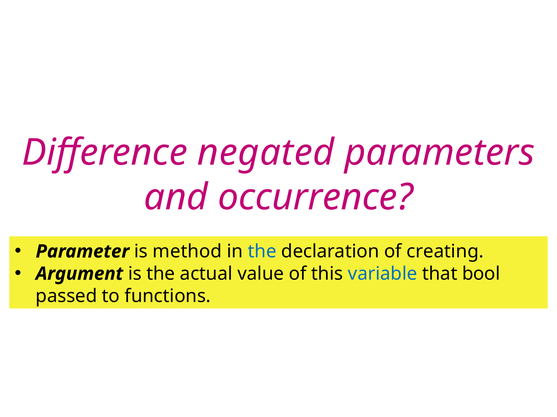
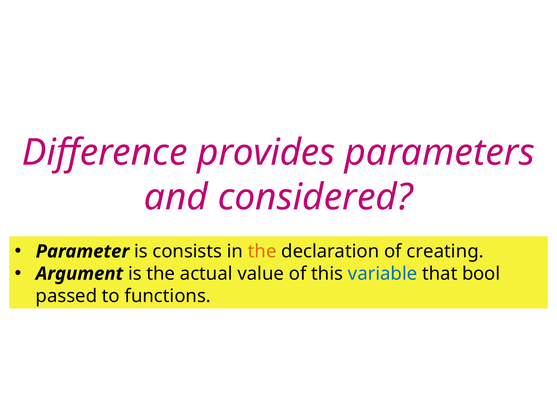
negated: negated -> provides
occurrence: occurrence -> considered
method: method -> consists
the at (262, 252) colour: blue -> orange
